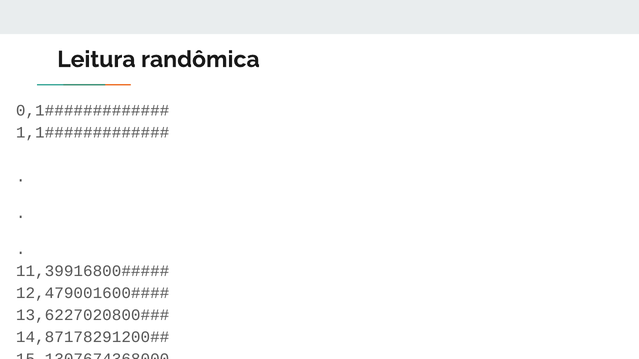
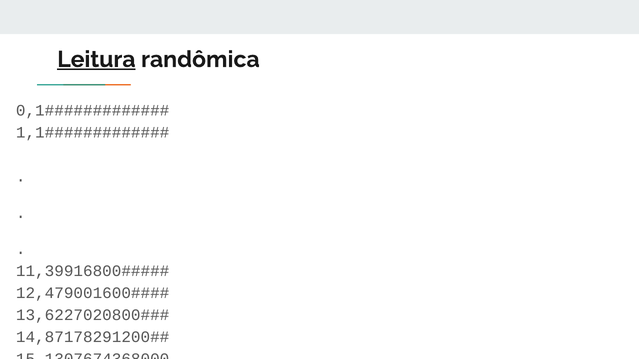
Leitura underline: none -> present
